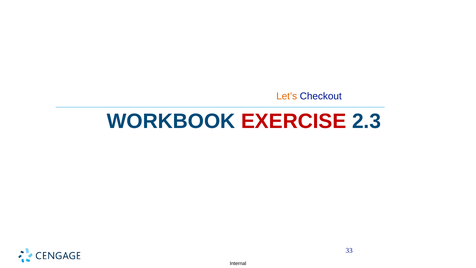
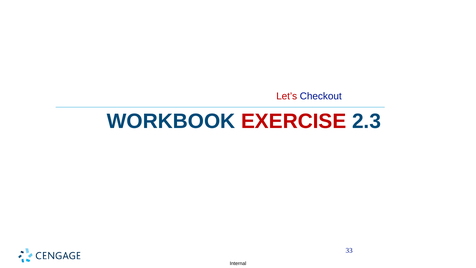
Let’s colour: orange -> red
